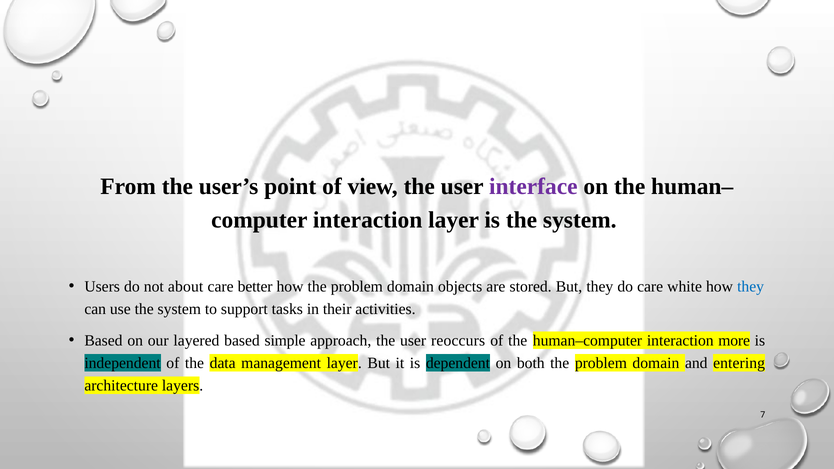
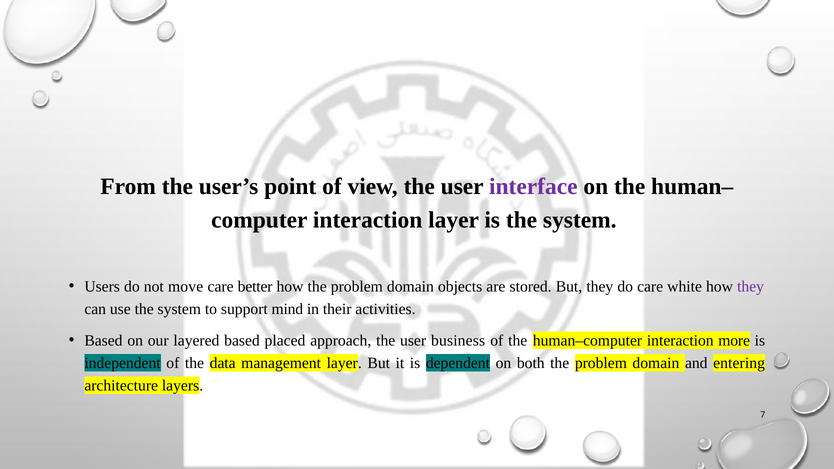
about: about -> move
they at (751, 287) colour: blue -> purple
tasks: tasks -> mind
simple: simple -> placed
reoccurs: reoccurs -> business
